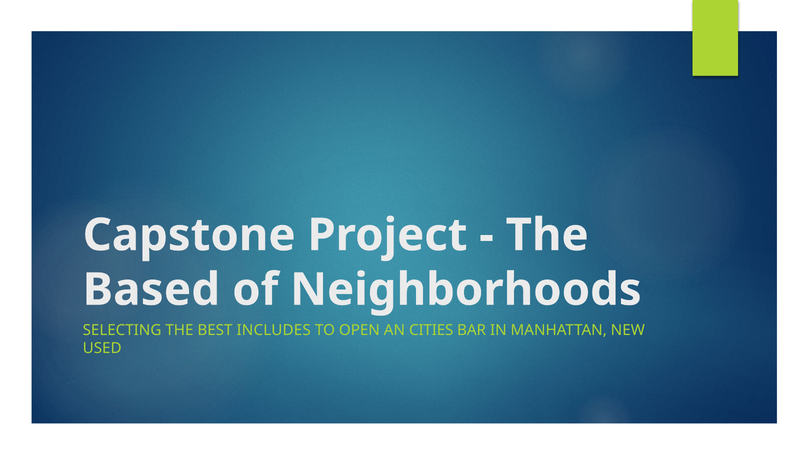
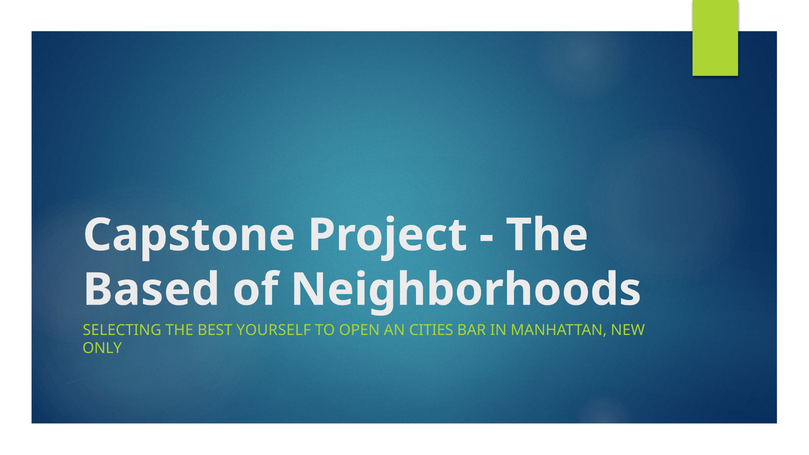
INCLUDES: INCLUDES -> YOURSELF
USED: USED -> ONLY
